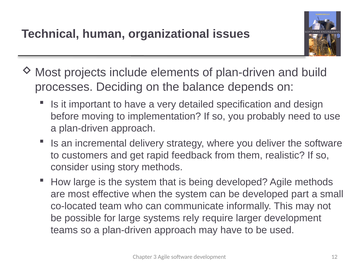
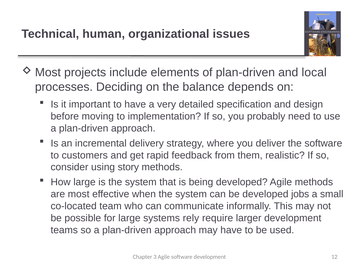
build: build -> local
part: part -> jobs
